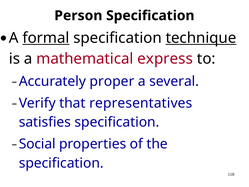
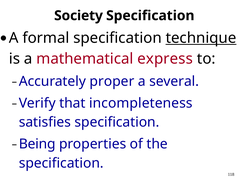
Person: Person -> Society
formal underline: present -> none
representatives: representatives -> incompleteness
Social: Social -> Being
